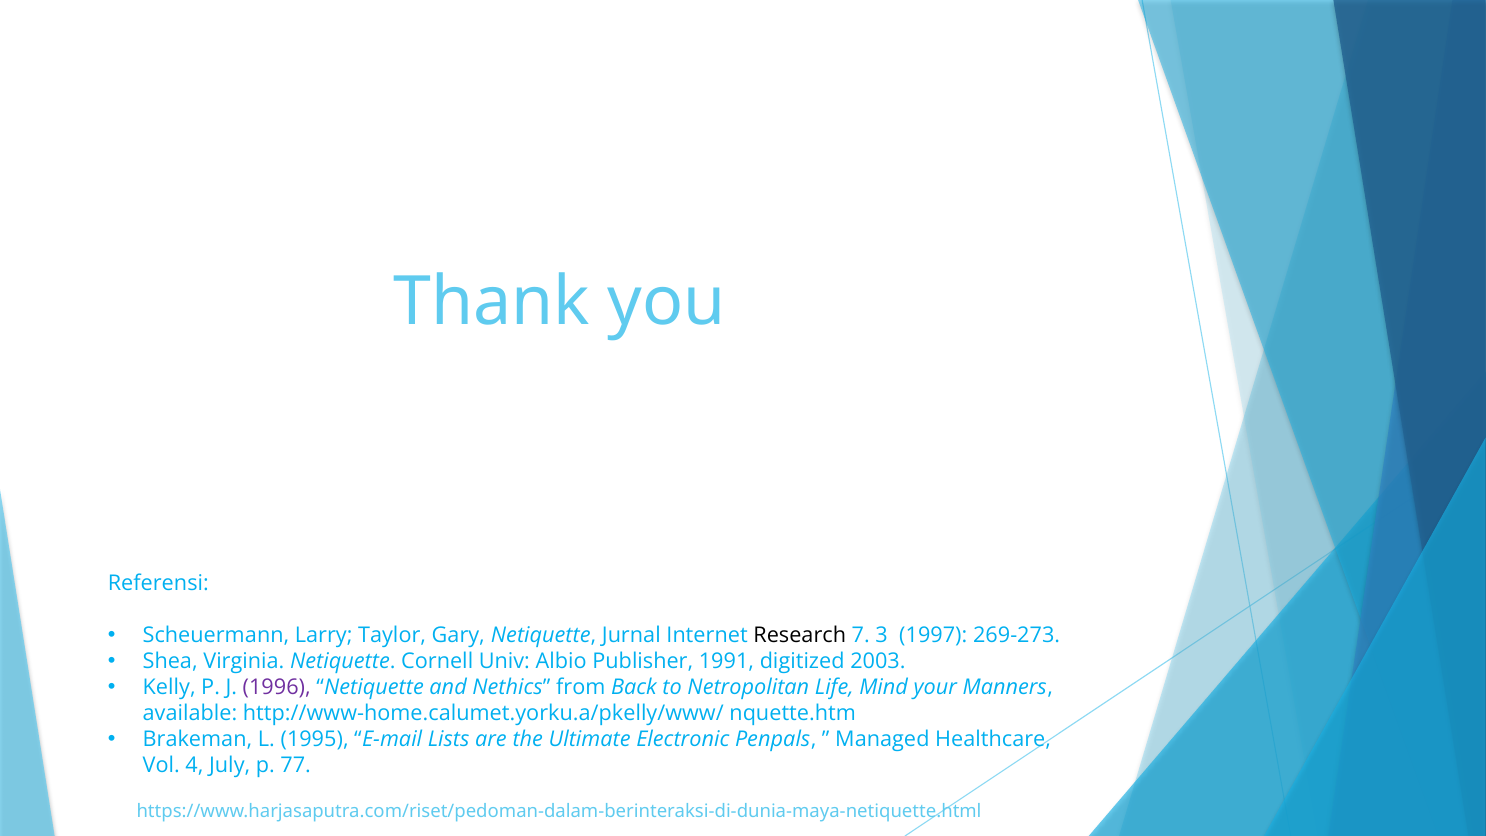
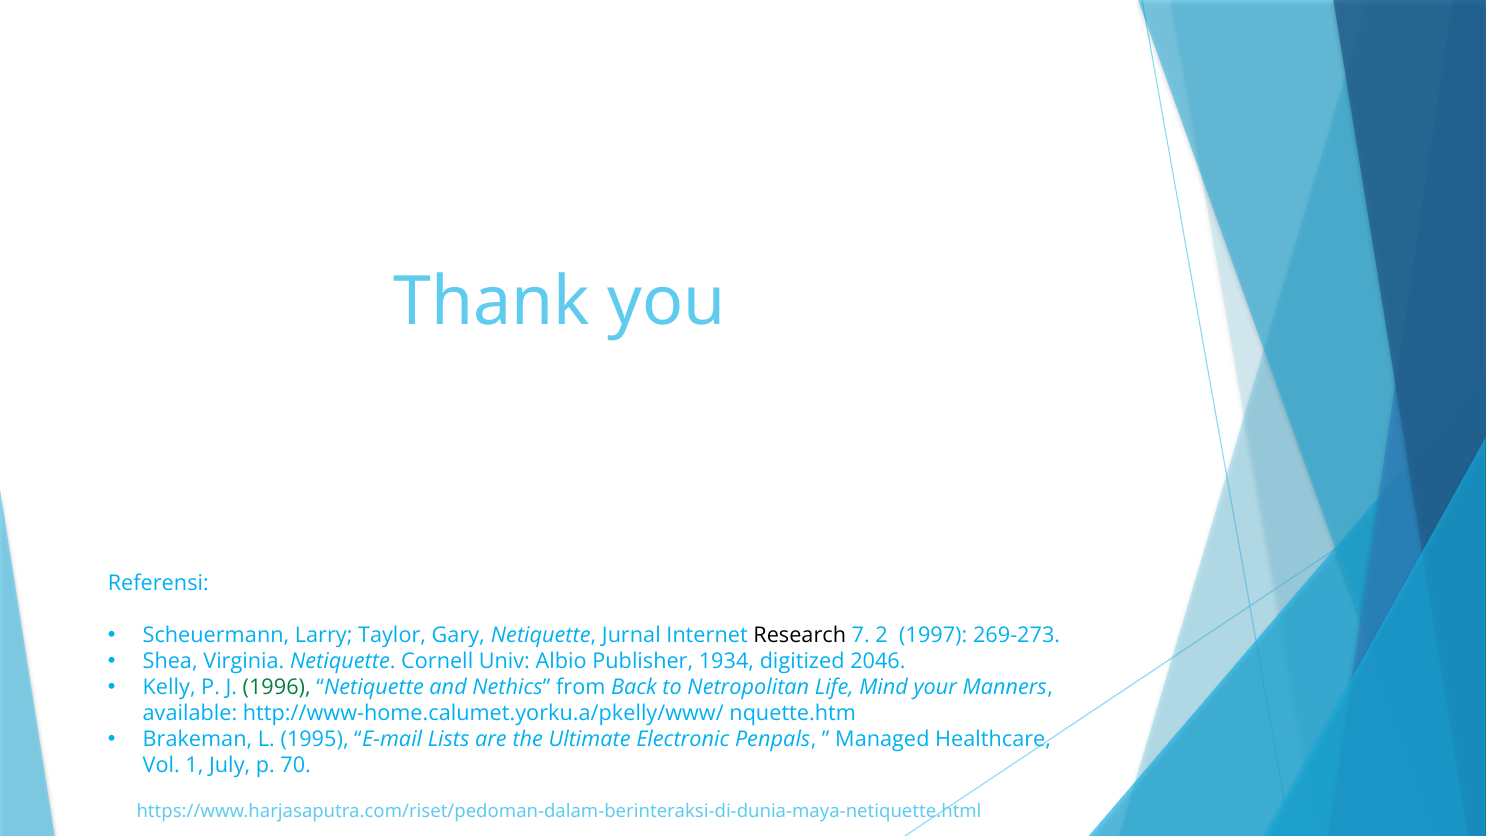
3: 3 -> 2
1991: 1991 -> 1934
2003: 2003 -> 2046
1996 colour: purple -> green
4: 4 -> 1
77: 77 -> 70
